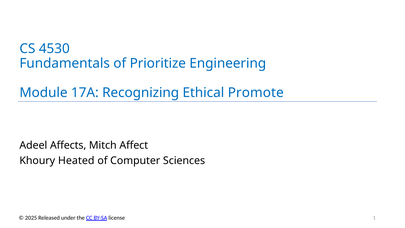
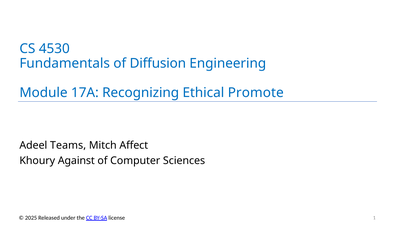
Prioritize: Prioritize -> Diffusion
Affects: Affects -> Teams
Heated: Heated -> Against
